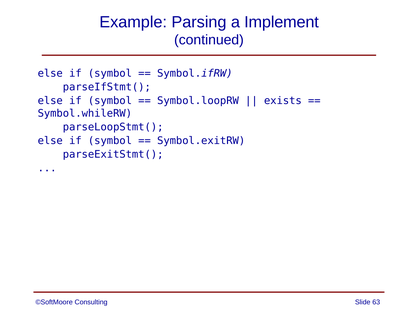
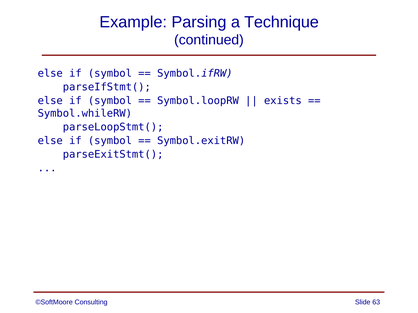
Implement: Implement -> Technique
